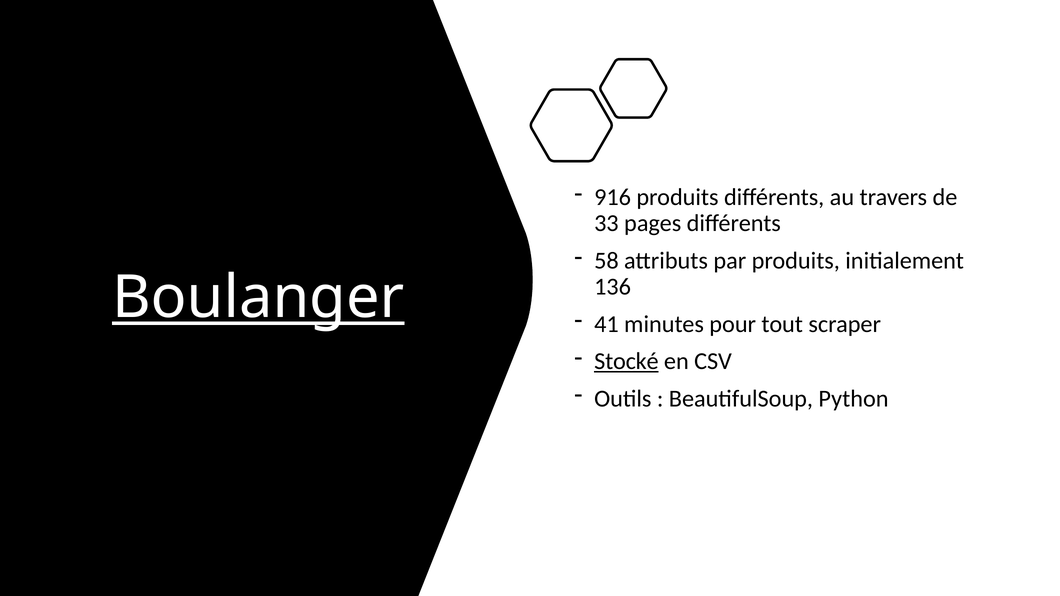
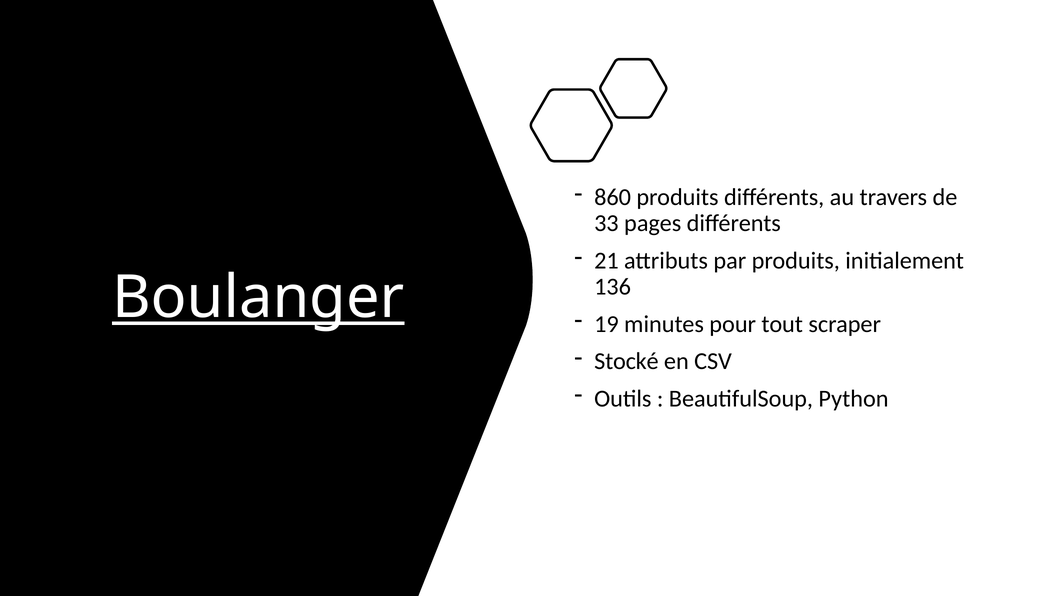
916: 916 -> 860
58: 58 -> 21
41: 41 -> 19
Stocké underline: present -> none
